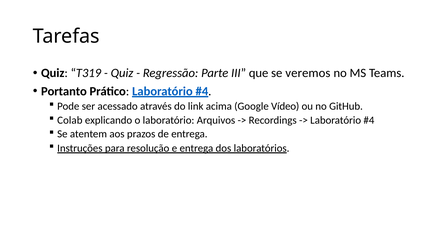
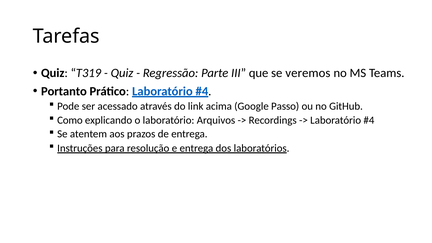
Vídeo: Vídeo -> Passo
Colab: Colab -> Como
